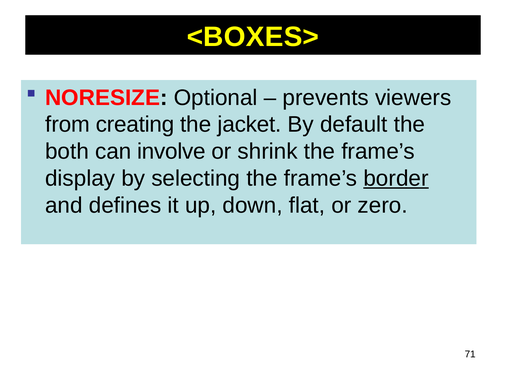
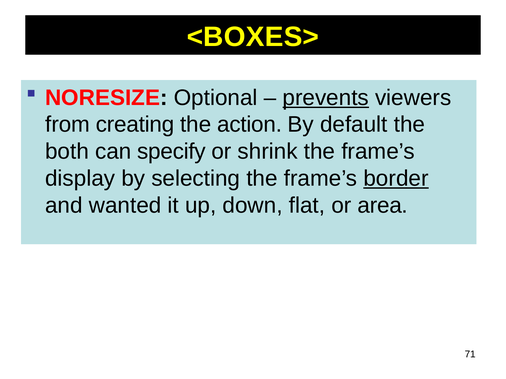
prevents underline: none -> present
jacket: jacket -> action
involve: involve -> specify
defines: defines -> wanted
zero: zero -> area
